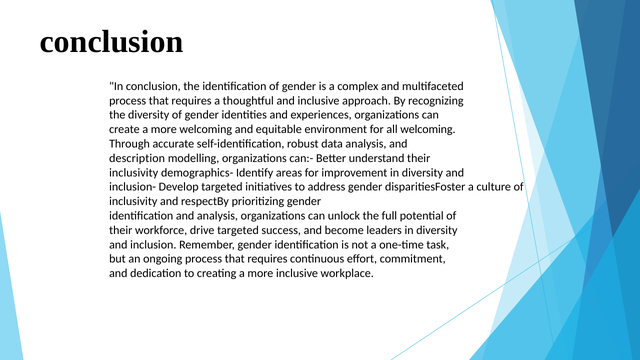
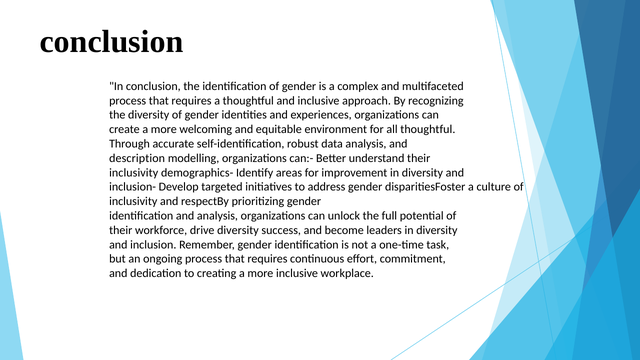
all welcoming: welcoming -> thoughtful
drive targeted: targeted -> diversity
